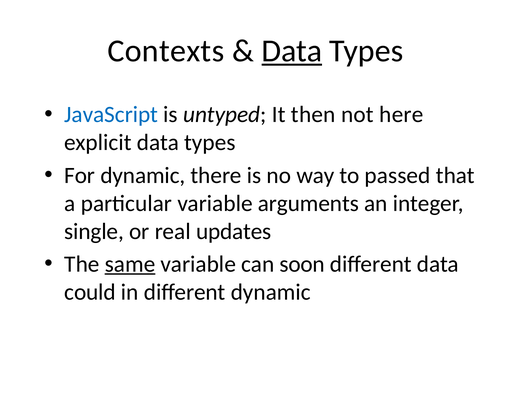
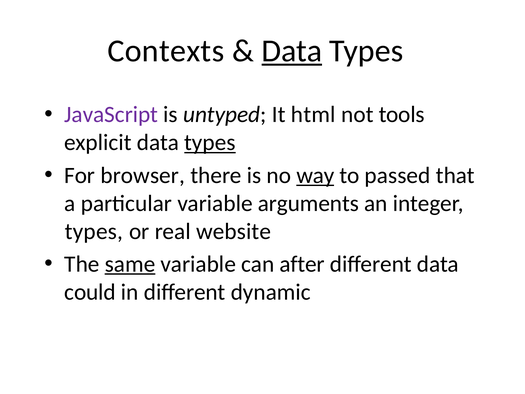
JavaScript colour: blue -> purple
then: then -> html
here: here -> tools
types at (210, 143) underline: none -> present
For dynamic: dynamic -> browser
way underline: none -> present
single at (94, 231): single -> types
updates: updates -> website
soon: soon -> after
